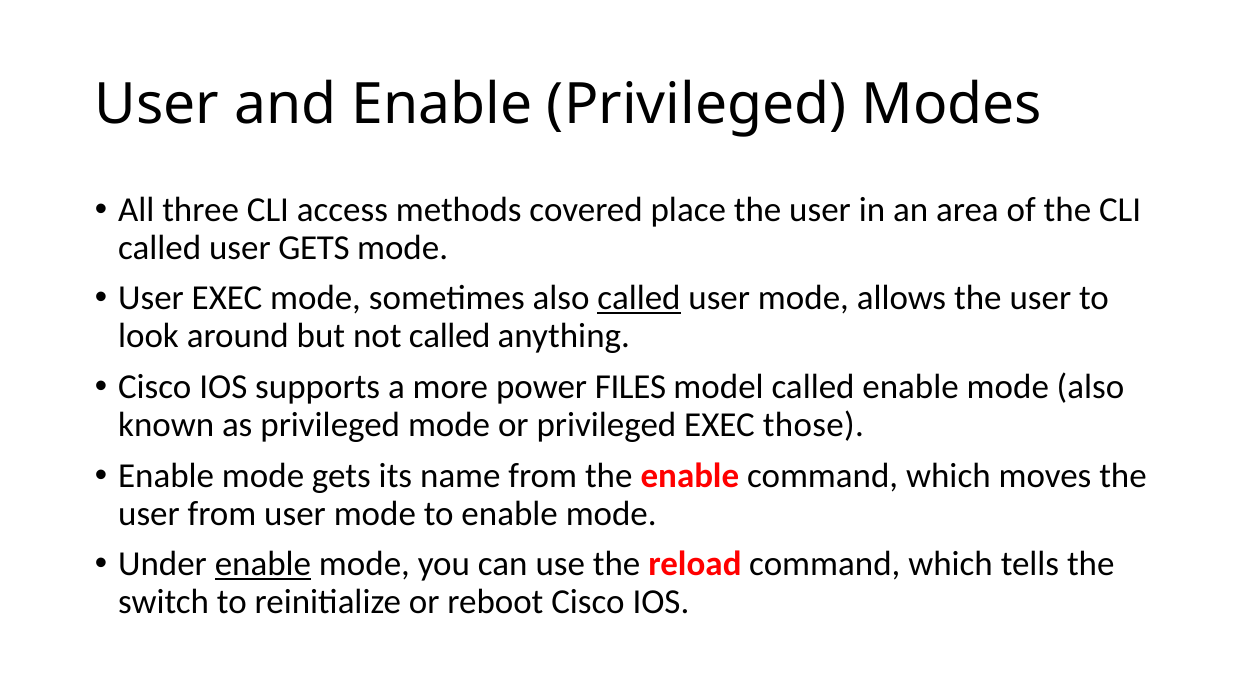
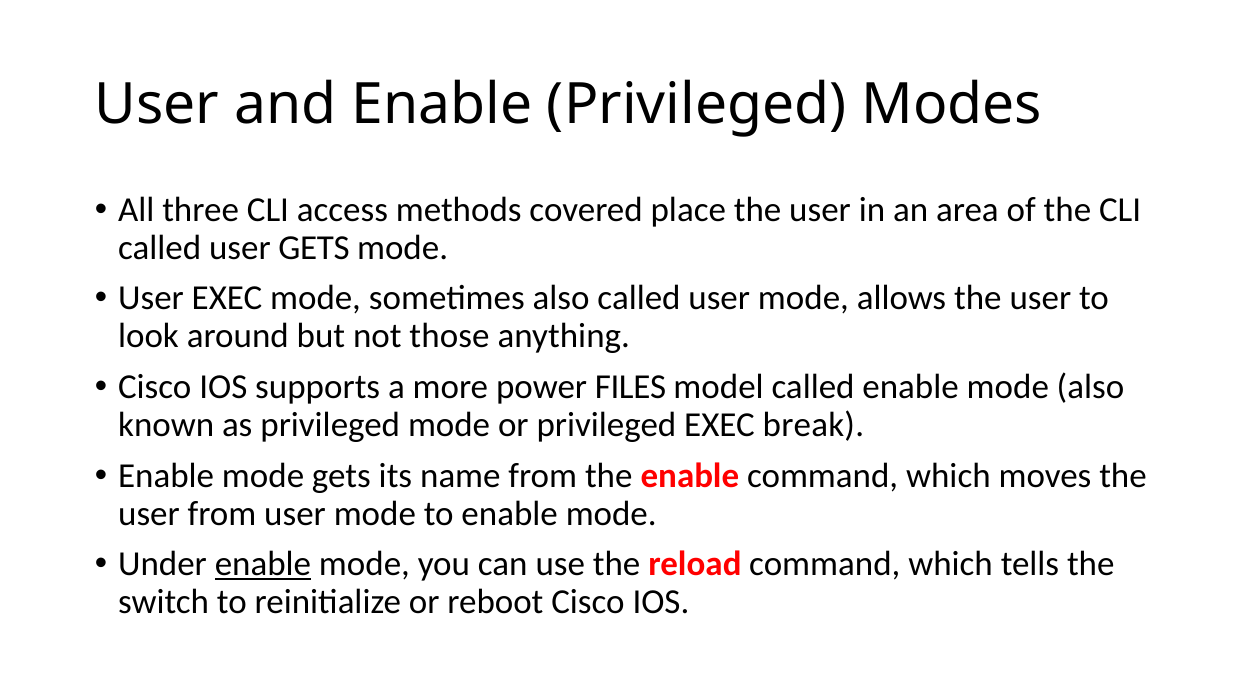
called at (639, 298) underline: present -> none
not called: called -> those
those: those -> break
